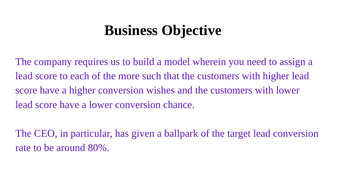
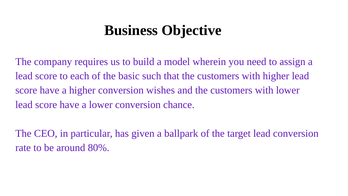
more: more -> basic
